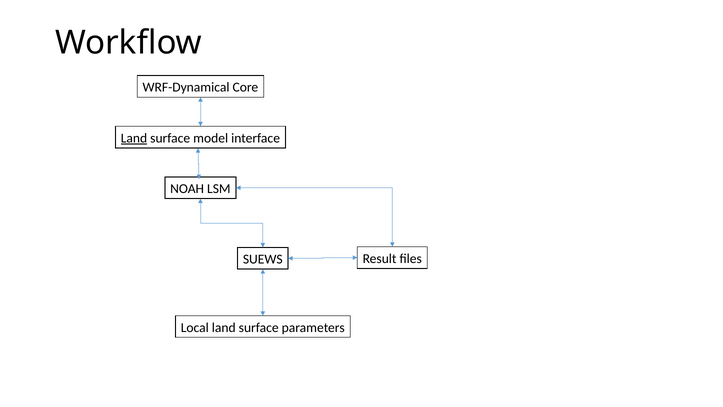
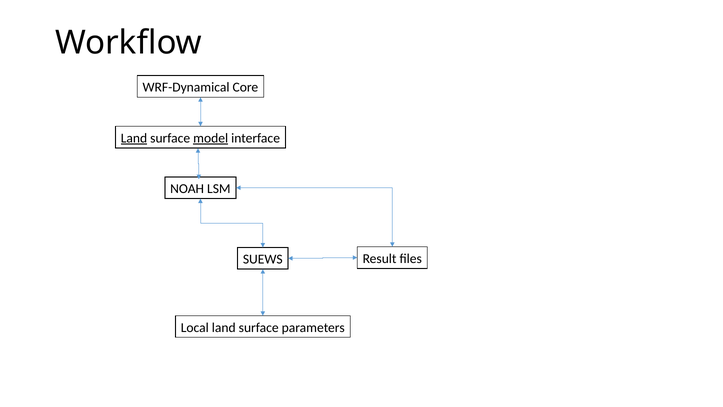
model underline: none -> present
